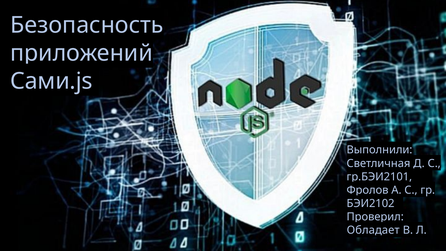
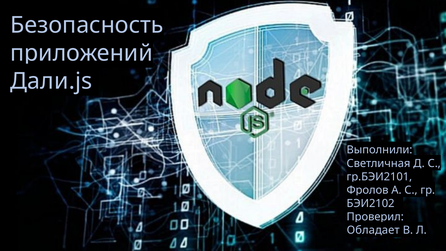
Сами.js: Сами.js -> Дали.js
